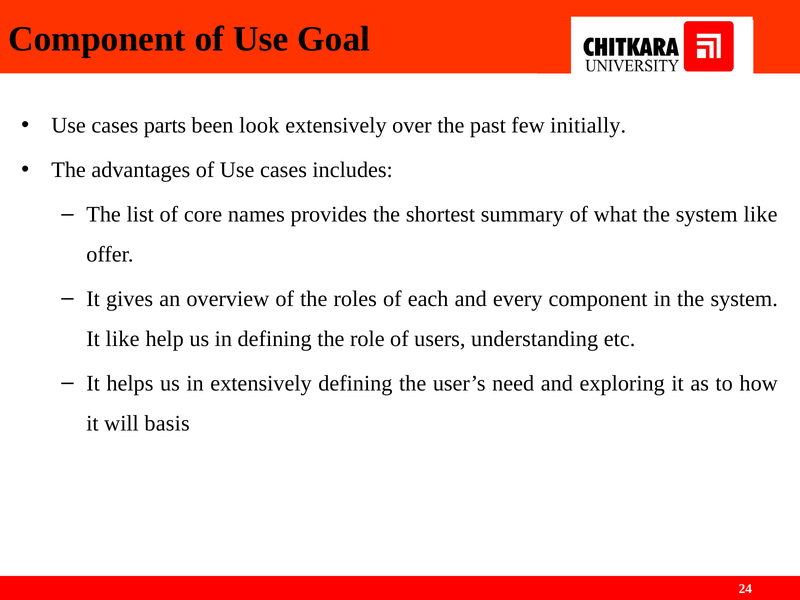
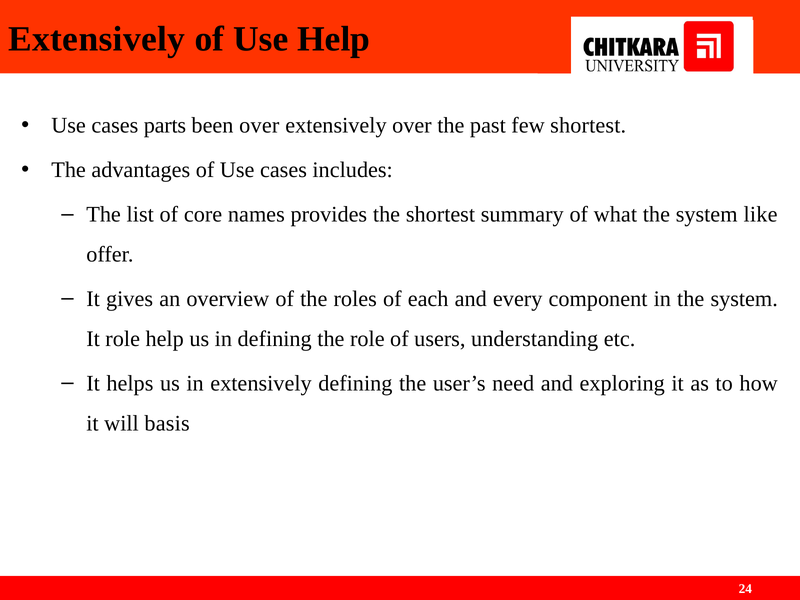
Component at (97, 39): Component -> Extensively
Use Goal: Goal -> Help
been look: look -> over
few initially: initially -> shortest
It like: like -> role
